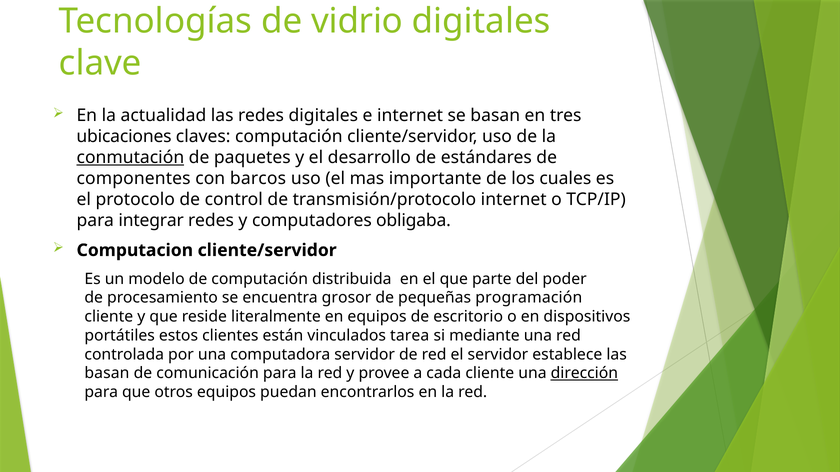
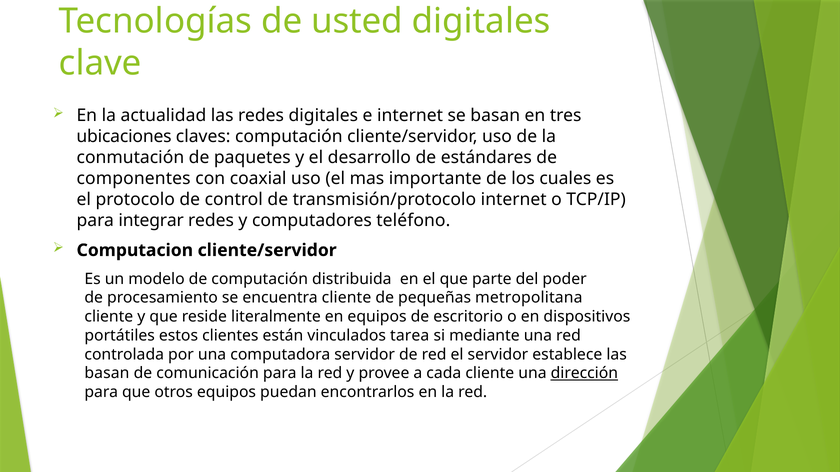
vidrio: vidrio -> usted
conmutación underline: present -> none
barcos: barcos -> coaxial
obligaba: obligaba -> teléfono
encuentra grosor: grosor -> cliente
programación: programación -> metropolitana
